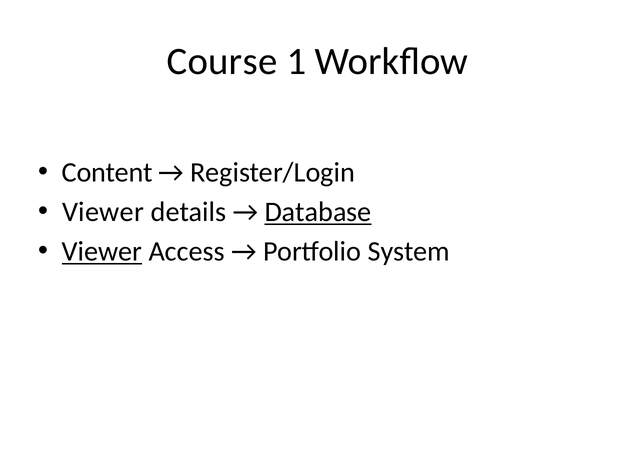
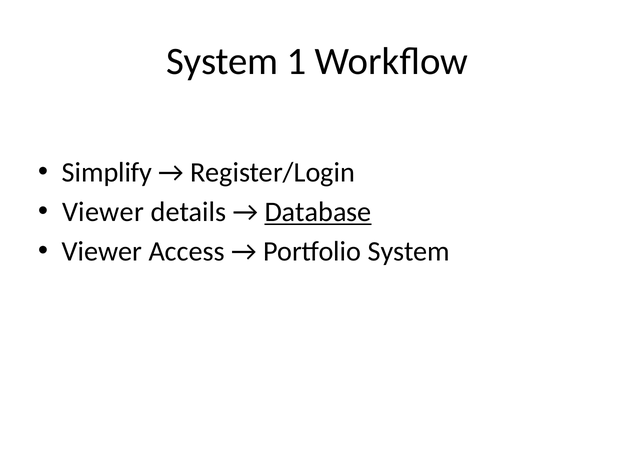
Course at (222, 61): Course -> System
Content: Content -> Simplify
Viewer at (102, 252) underline: present -> none
